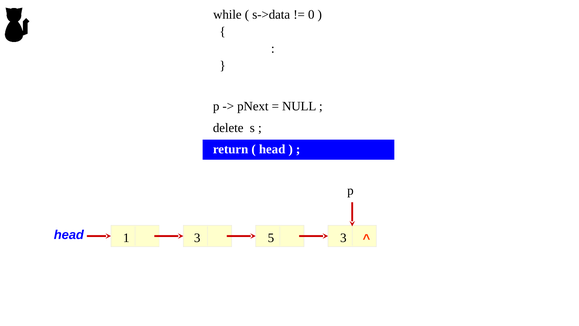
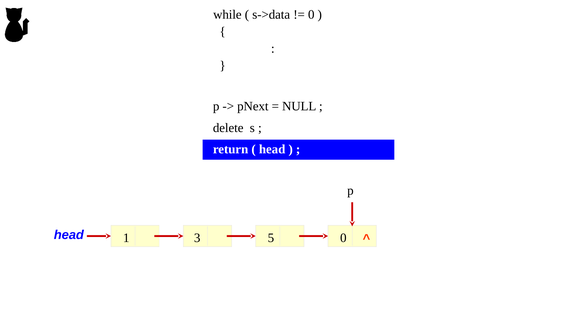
5 3: 3 -> 0
